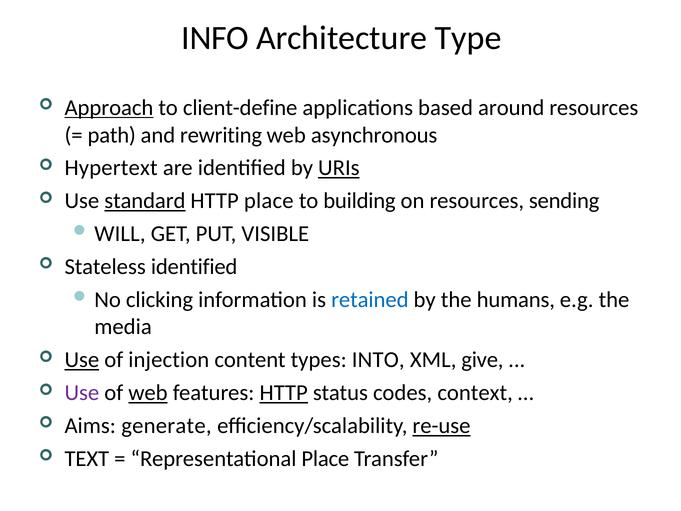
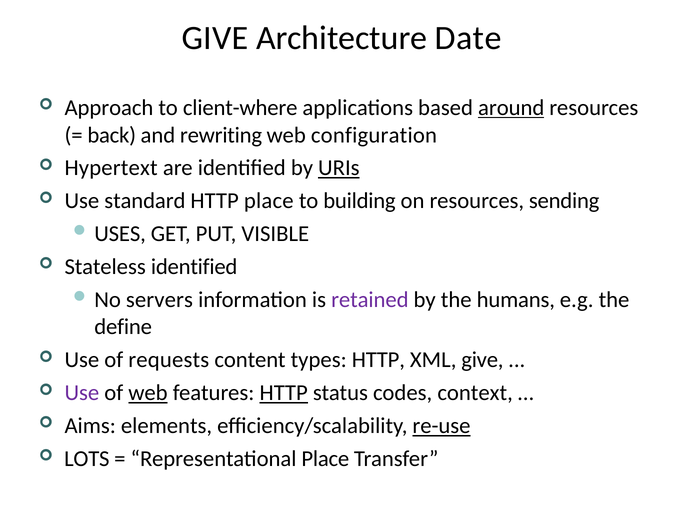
INFO at (215, 38): INFO -> GIVE
Type: Type -> Date
Approach underline: present -> none
client-define: client-define -> client-where
around underline: none -> present
path: path -> back
asynchronous: asynchronous -> configuration
standard underline: present -> none
WILL: WILL -> USES
clicking: clicking -> servers
retained colour: blue -> purple
media: media -> define
Use at (82, 360) underline: present -> none
injection: injection -> requests
types INTO: INTO -> HTTP
generate: generate -> elements
TEXT: TEXT -> LOTS
